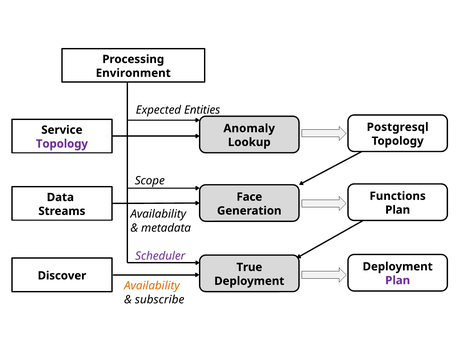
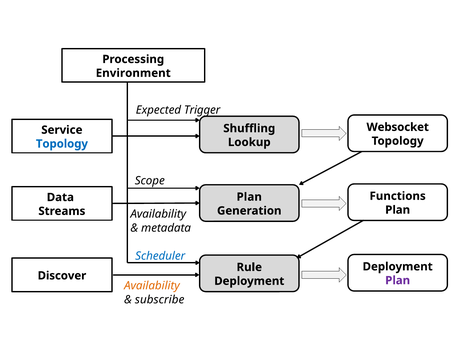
Entities: Entities -> Trigger
Postgresql: Postgresql -> Websocket
Anomaly: Anomaly -> Shuffling
Topology at (62, 144) colour: purple -> blue
Face at (249, 197): Face -> Plan
Scheduler colour: purple -> blue
True: True -> Rule
